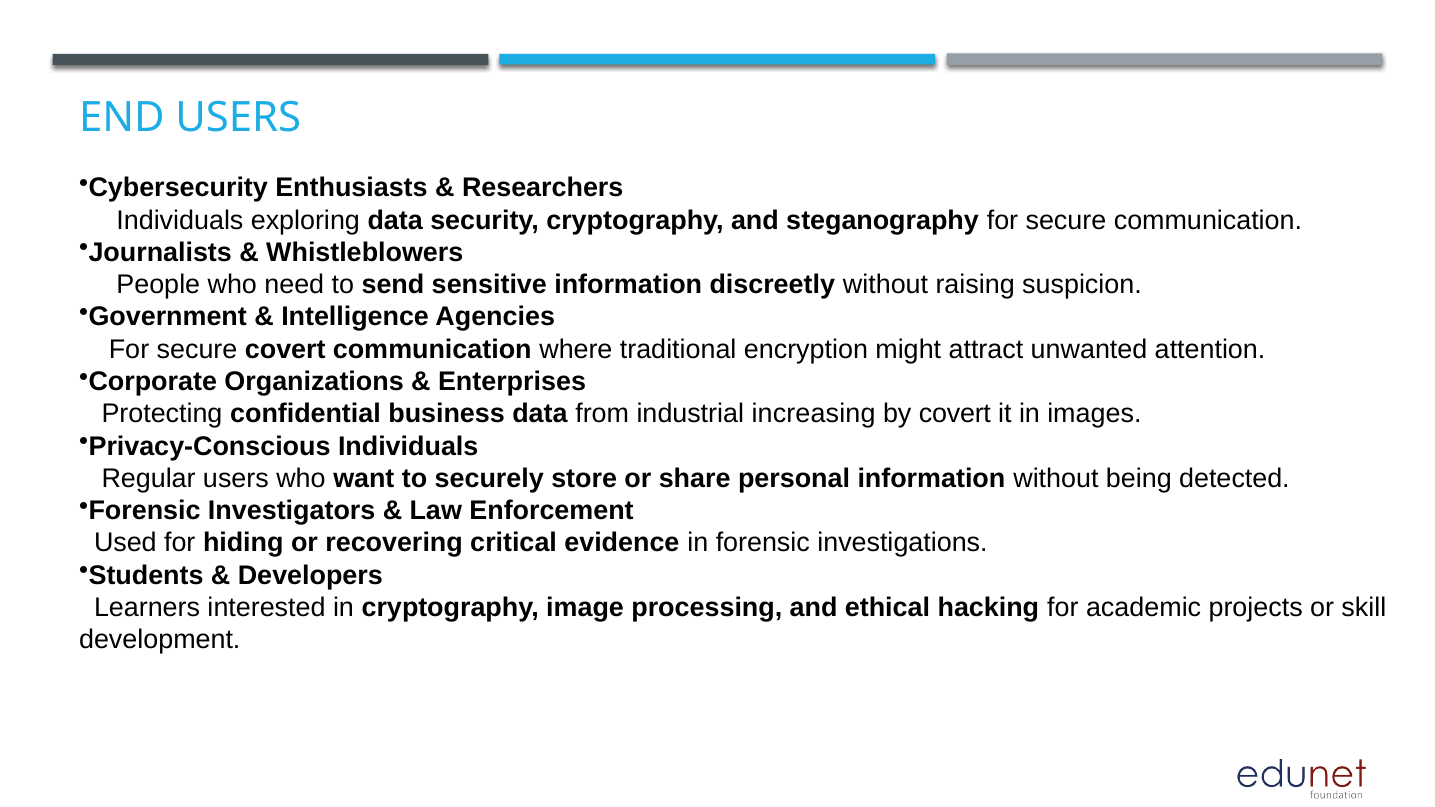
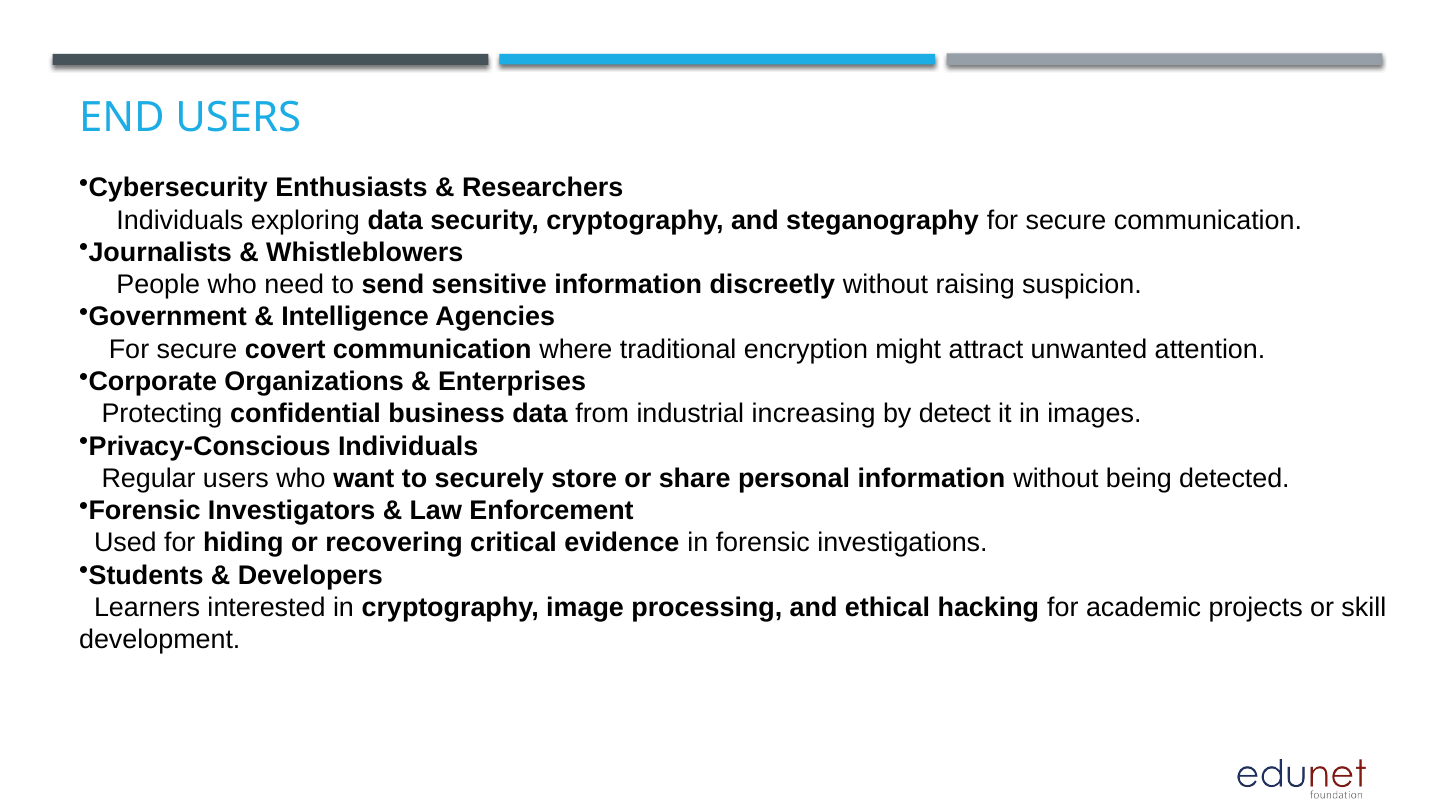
by covert: covert -> detect
